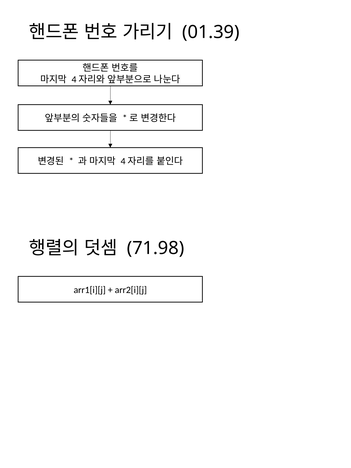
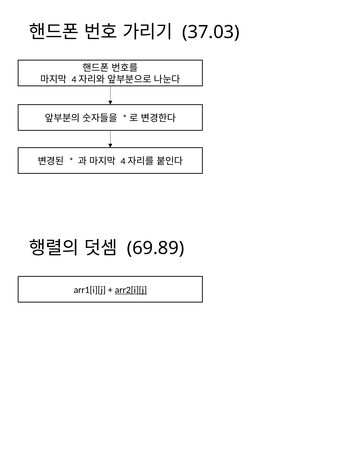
01.39: 01.39 -> 37.03
71.98: 71.98 -> 69.89
arr2[i][j underline: none -> present
